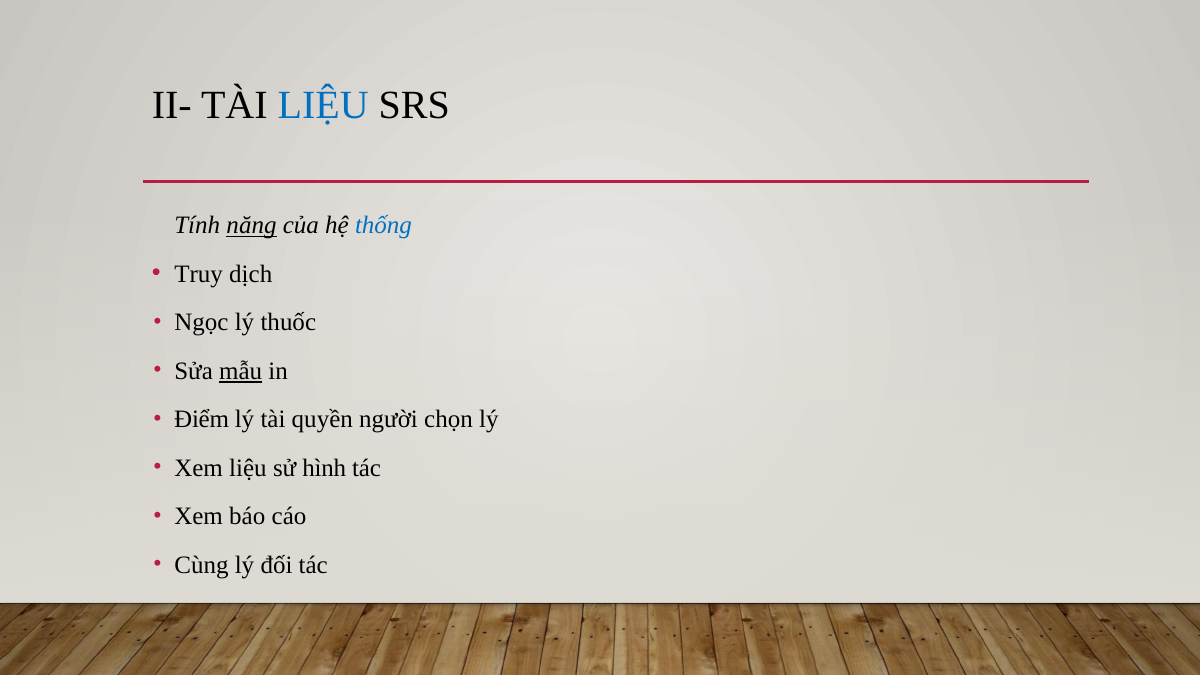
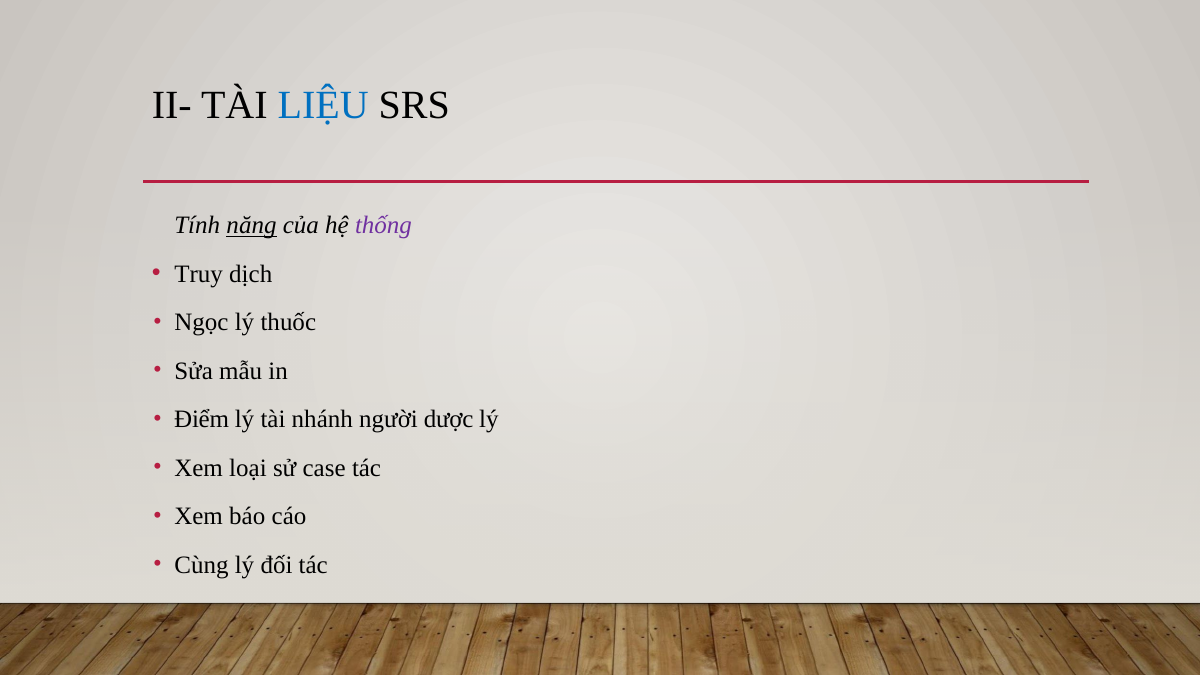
thống colour: blue -> purple
mẫu underline: present -> none
quyền: quyền -> nhánh
chọn: chọn -> dược
Xem liệu: liệu -> loại
hình: hình -> case
